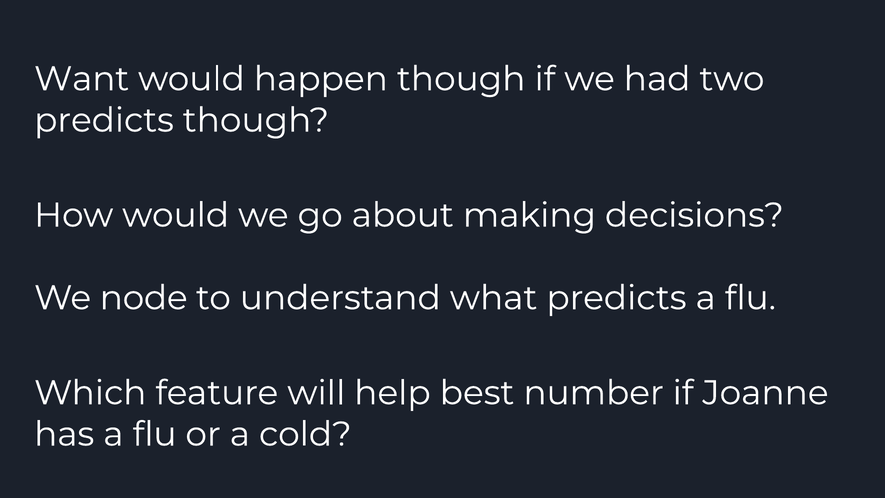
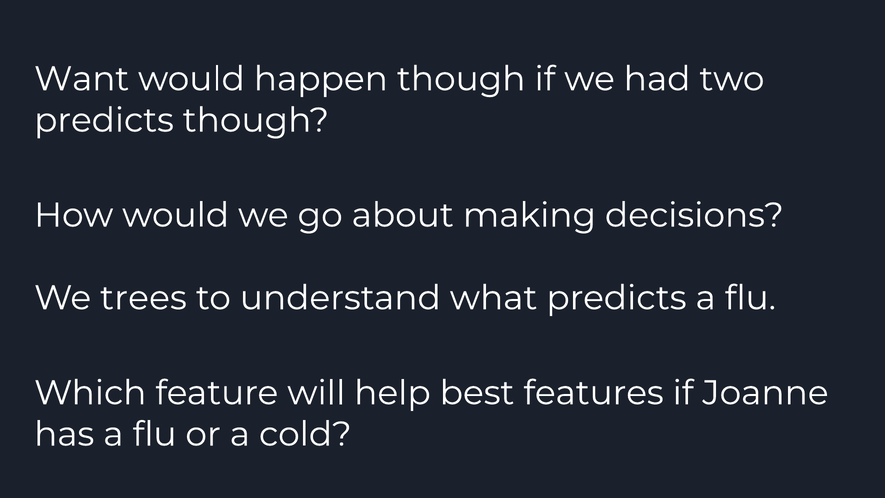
node: node -> trees
number: number -> features
